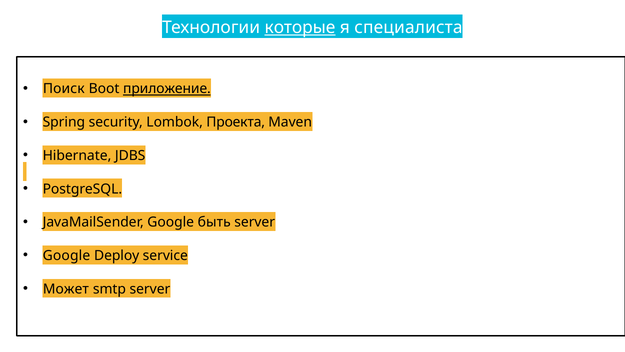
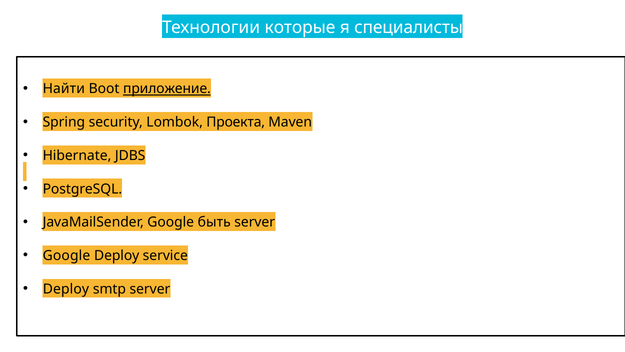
которые underline: present -> none
специалиста: специалиста -> специалисты
Поиск: Поиск -> Найти
Может at (66, 289): Может -> Deploy
